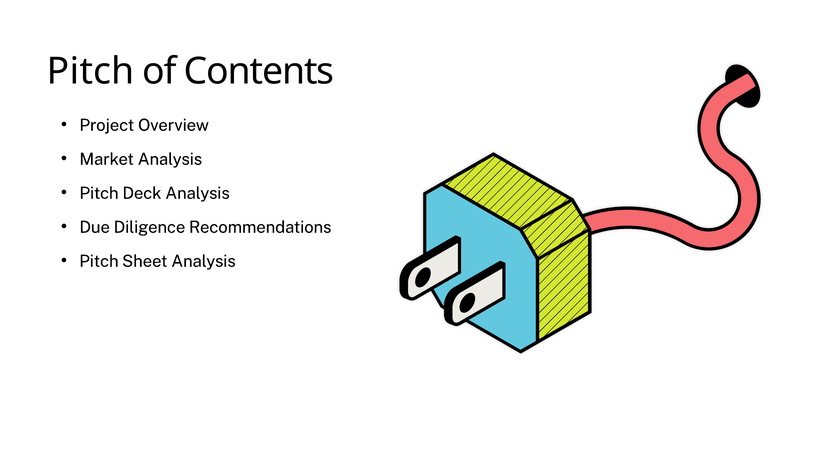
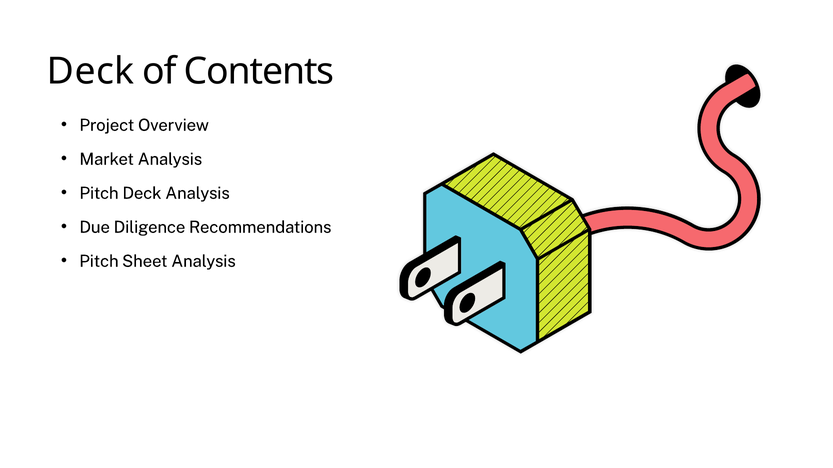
Pitch at (91, 71): Pitch -> Deck
